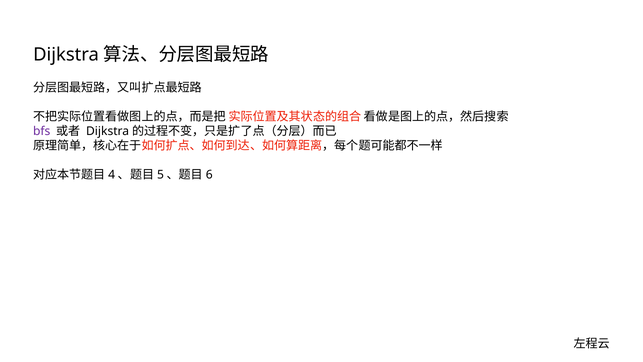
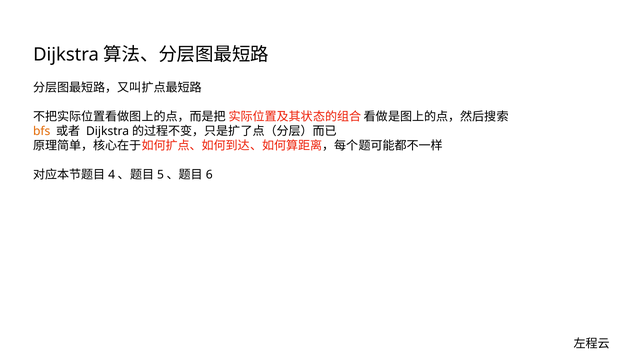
bfs colour: purple -> orange
